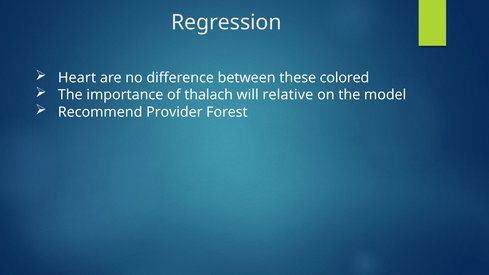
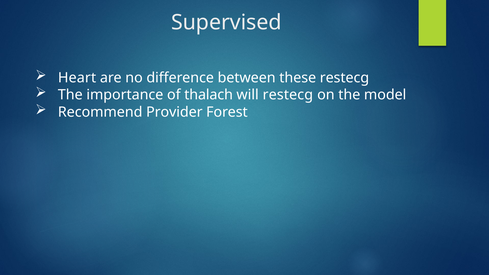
Regression: Regression -> Supervised
these colored: colored -> restecg
will relative: relative -> restecg
